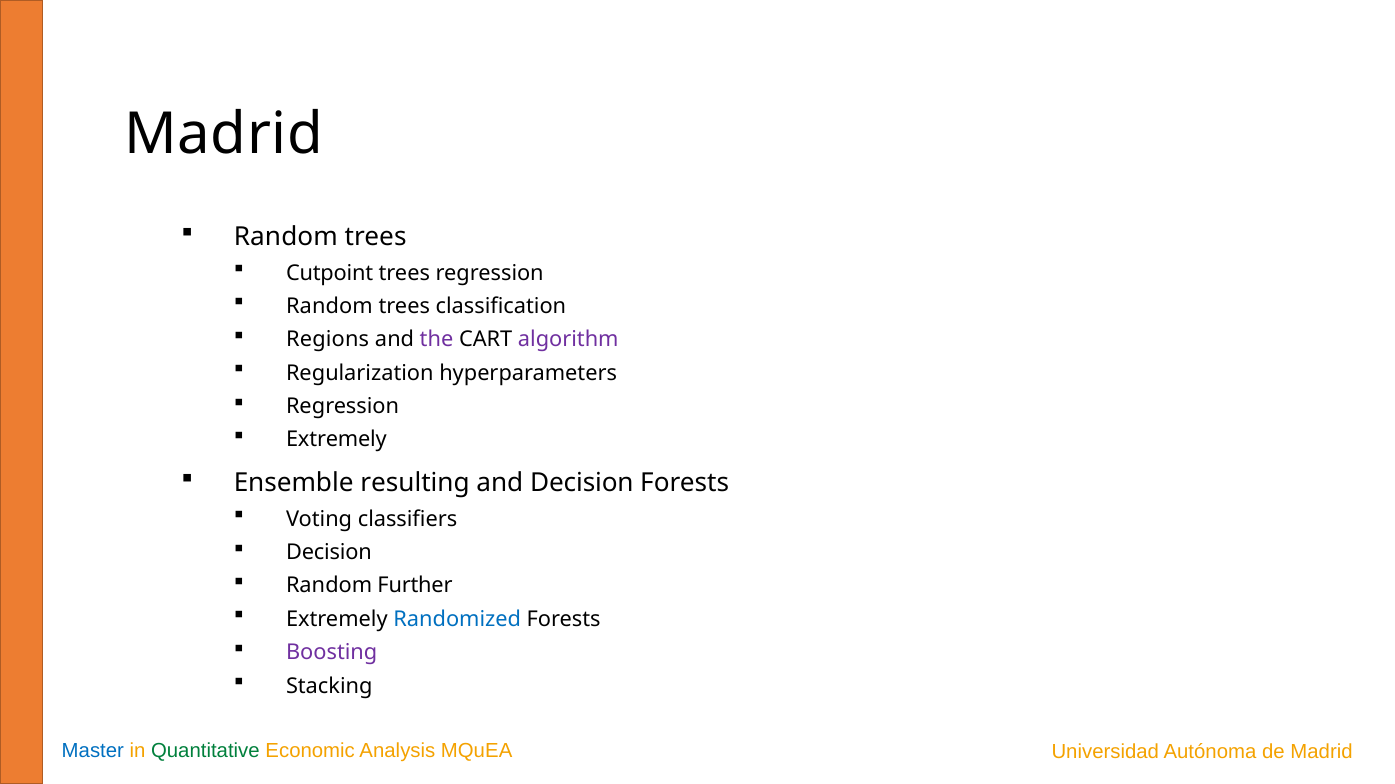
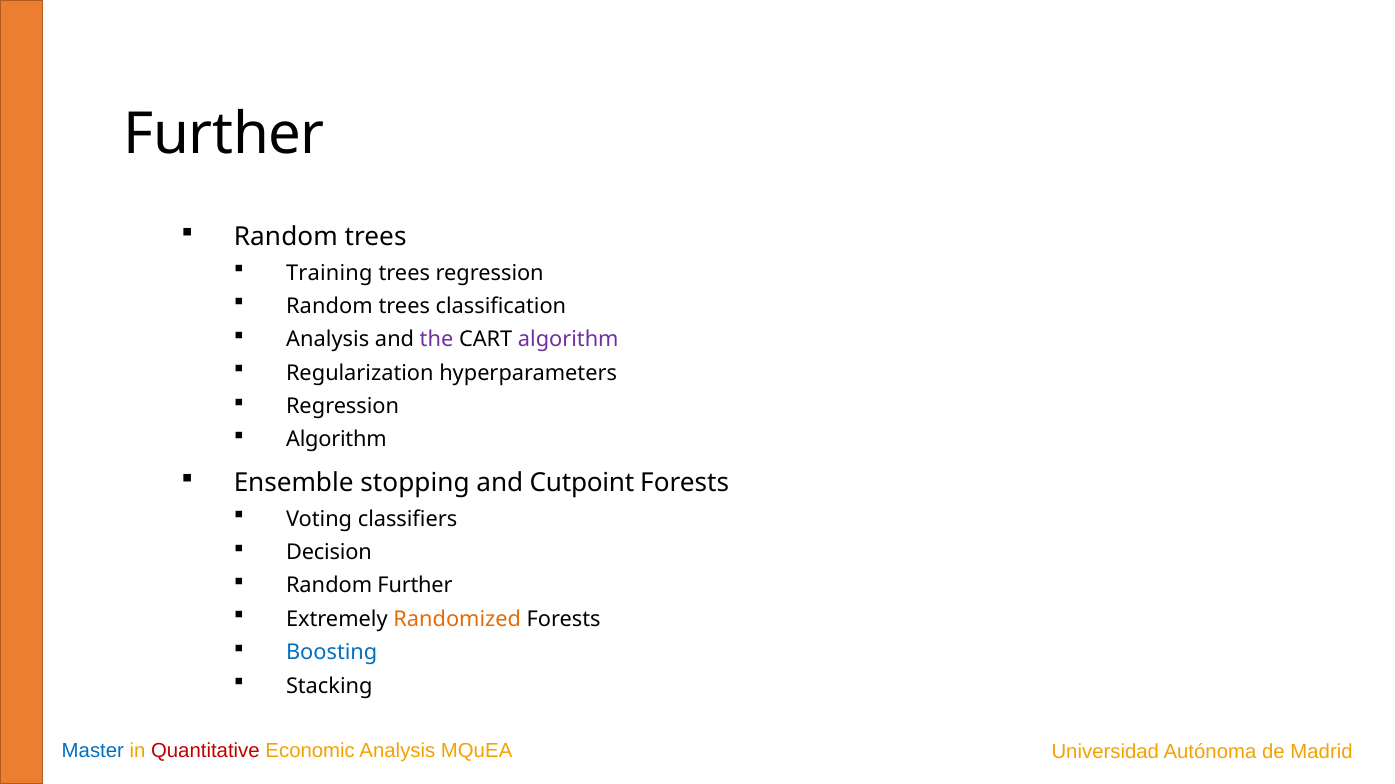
Madrid at (224, 135): Madrid -> Further
Cutpoint: Cutpoint -> Training
Regions at (328, 340): Regions -> Analysis
Extremely at (336, 440): Extremely -> Algorithm
resulting: resulting -> stopping
and Decision: Decision -> Cutpoint
Randomized colour: blue -> orange
Boosting colour: purple -> blue
Quantitative colour: green -> red
